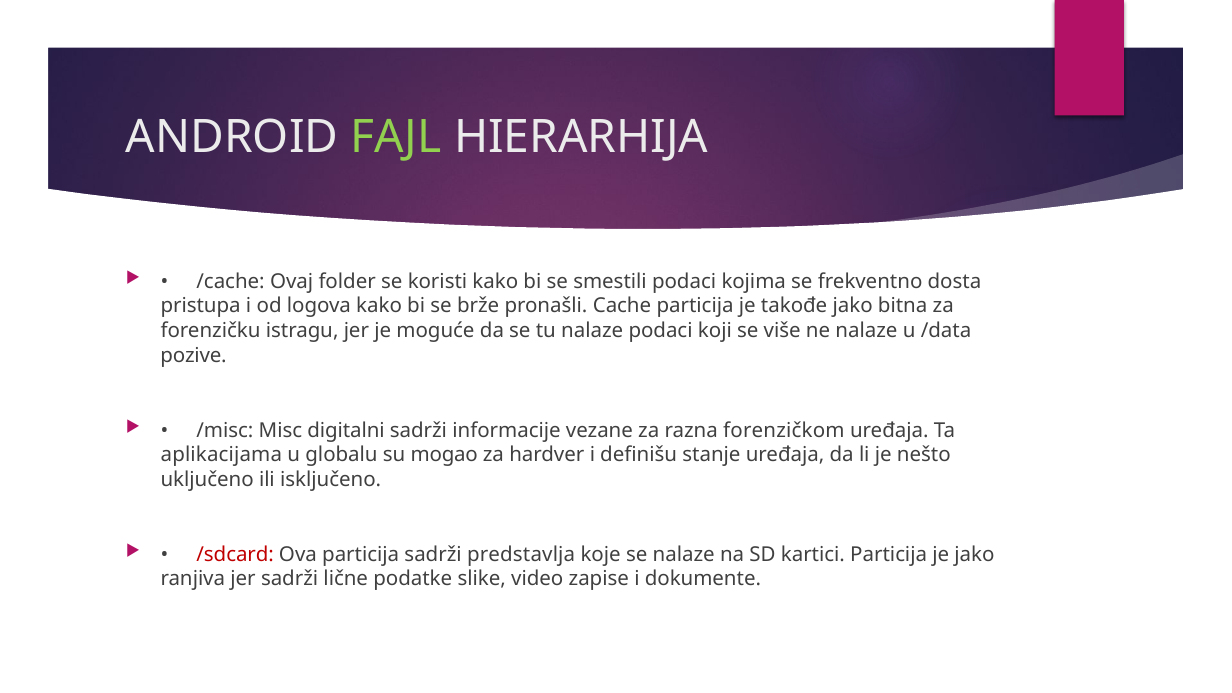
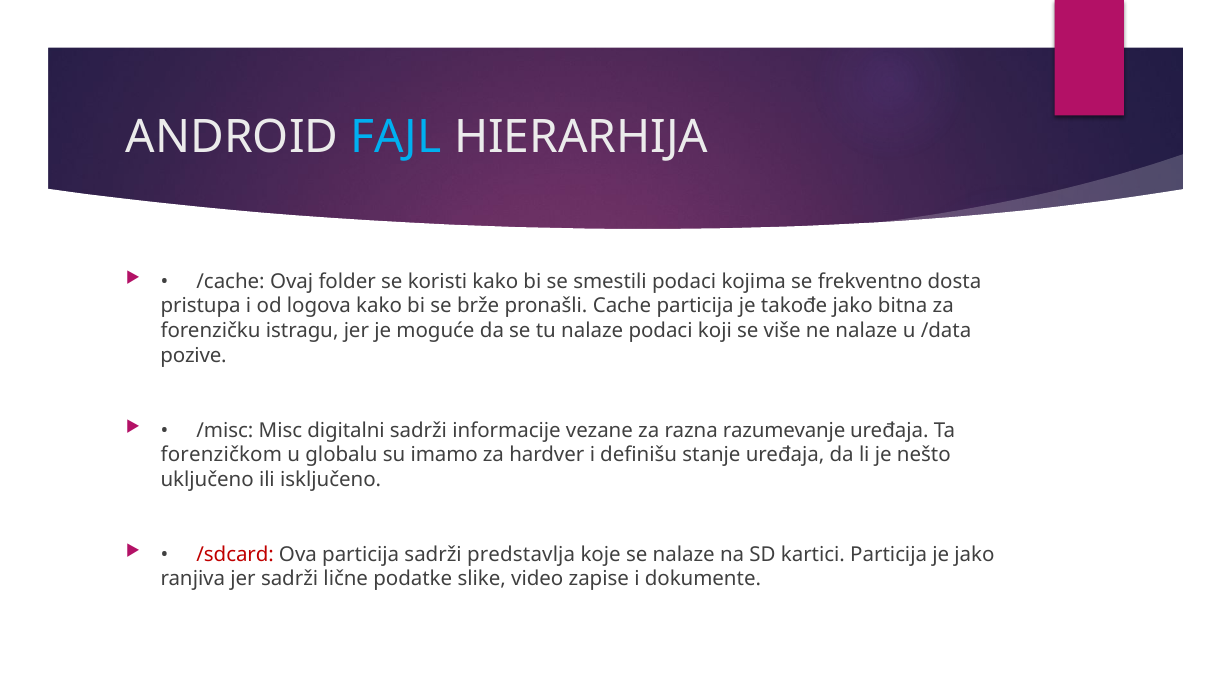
FAJL colour: light green -> light blue
forenzičkom: forenzičkom -> razumevanje
aplikacijama: aplikacijama -> forenzičkom
mogao: mogao -> imamo
